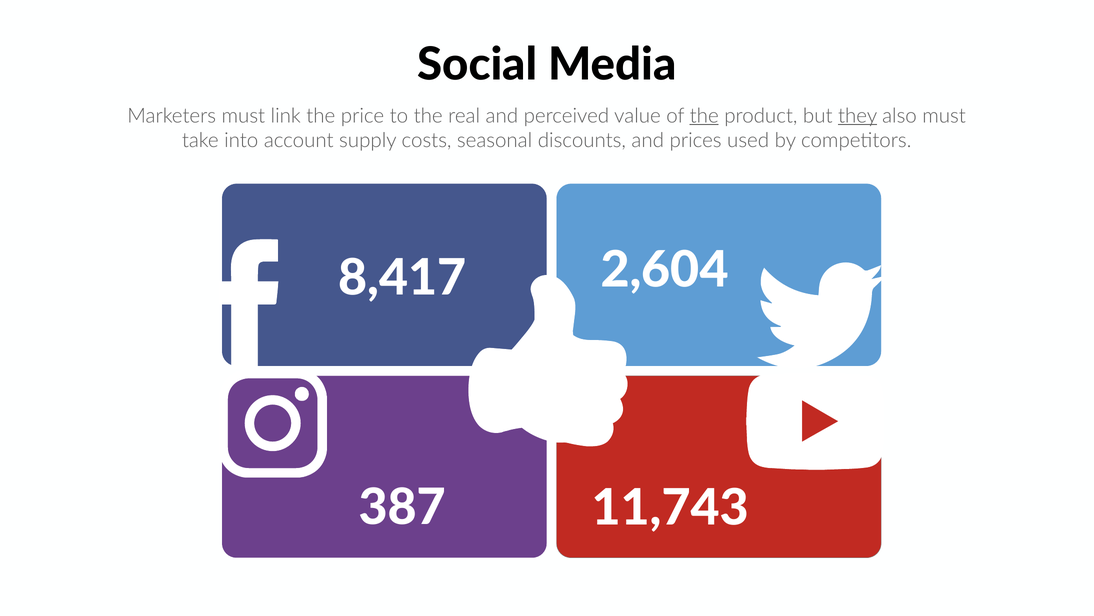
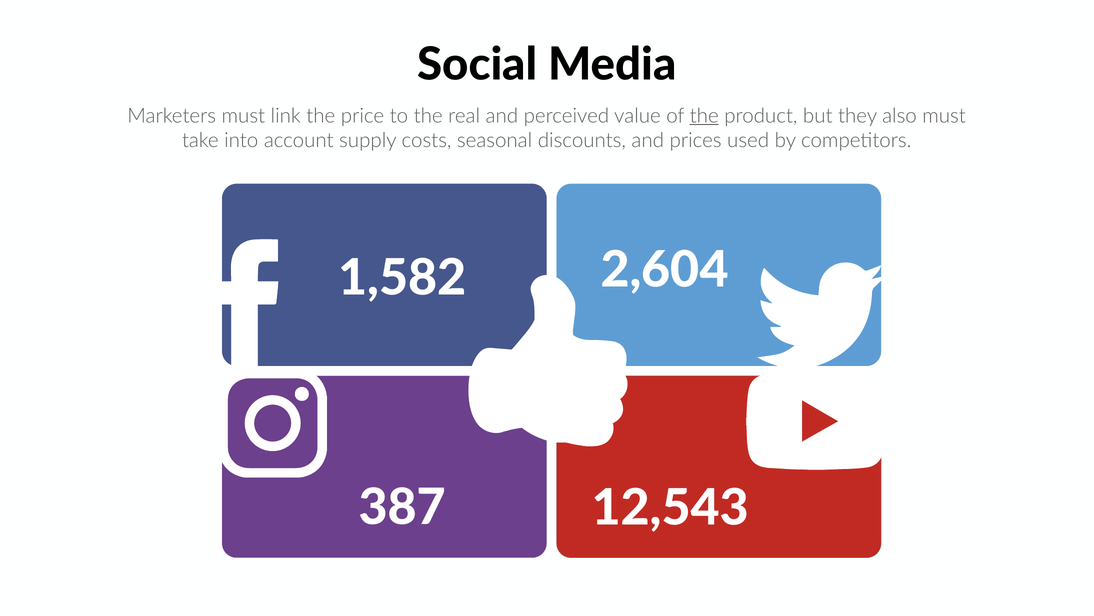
they underline: present -> none
8,417: 8,417 -> 1,582
11,743: 11,743 -> 12,543
